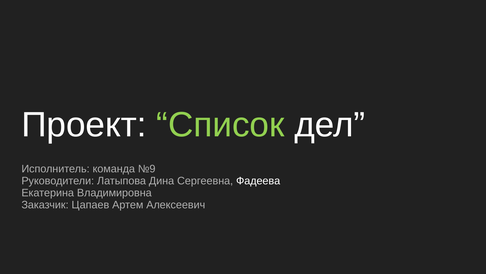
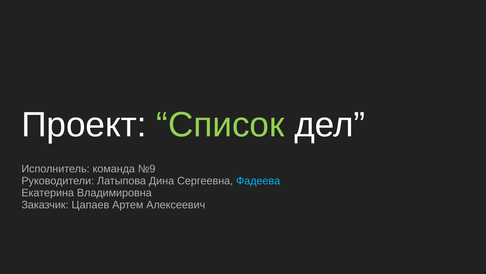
Фадеева colour: white -> light blue
